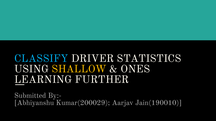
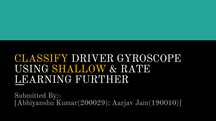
CLASSIFY colour: light blue -> yellow
STATISTICS: STATISTICS -> GYROSCOPE
ONES: ONES -> RATE
